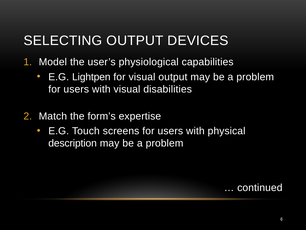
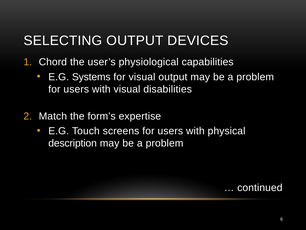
Model: Model -> Chord
Lightpen: Lightpen -> Systems
